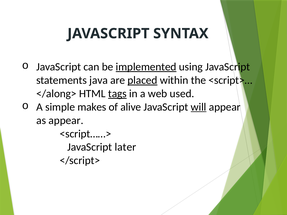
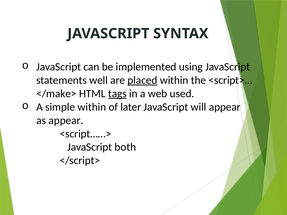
implemented underline: present -> none
java: java -> well
</along>: </along> -> </make>
simple makes: makes -> within
alive: alive -> later
will underline: present -> none
later: later -> both
